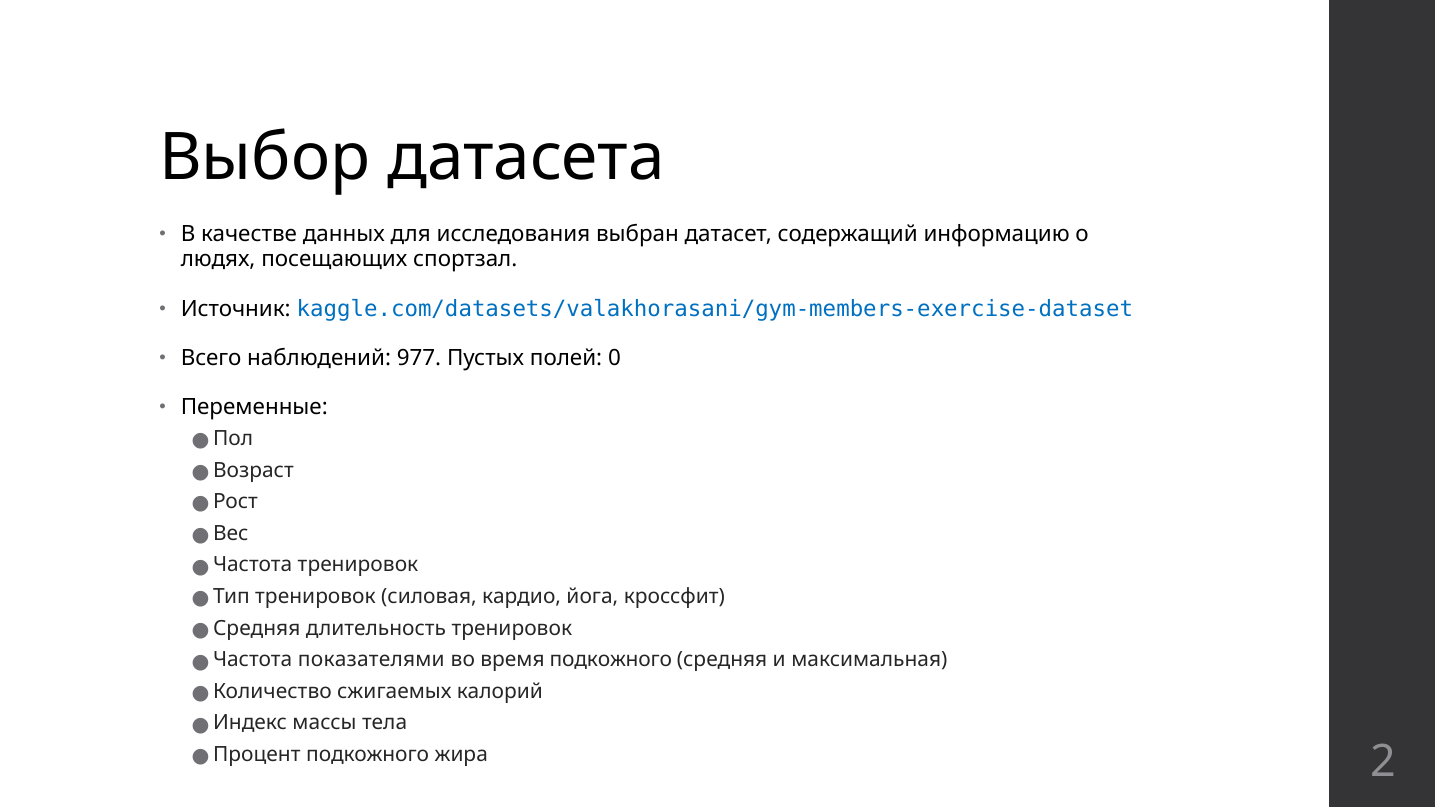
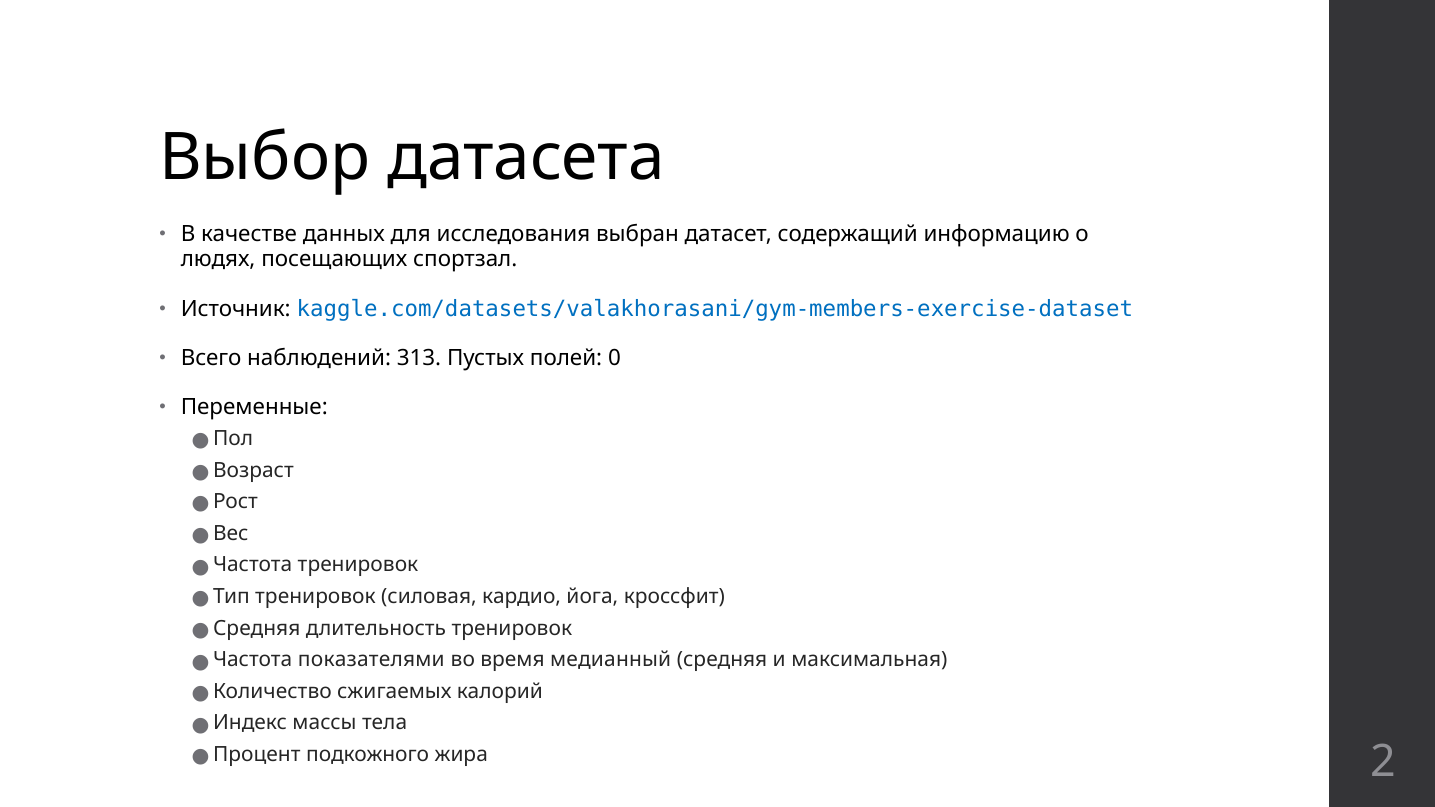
977: 977 -> 313
время подкожного: подкожного -> медианный
